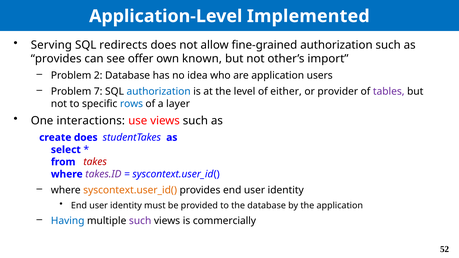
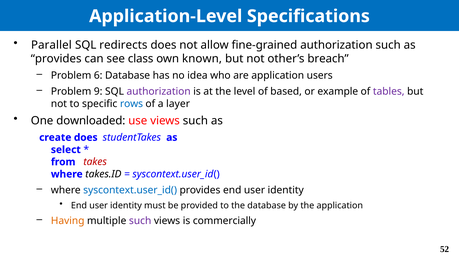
Implemented: Implemented -> Specifications
Serving: Serving -> Parallel
offer: offer -> class
import: import -> breach
2: 2 -> 6
7: 7 -> 9
authorization at (159, 92) colour: blue -> purple
either: either -> based
provider: provider -> example
interactions: interactions -> downloaded
takes.ID colour: purple -> black
syscontext.user_id( at (130, 190) colour: orange -> blue
Having colour: blue -> orange
